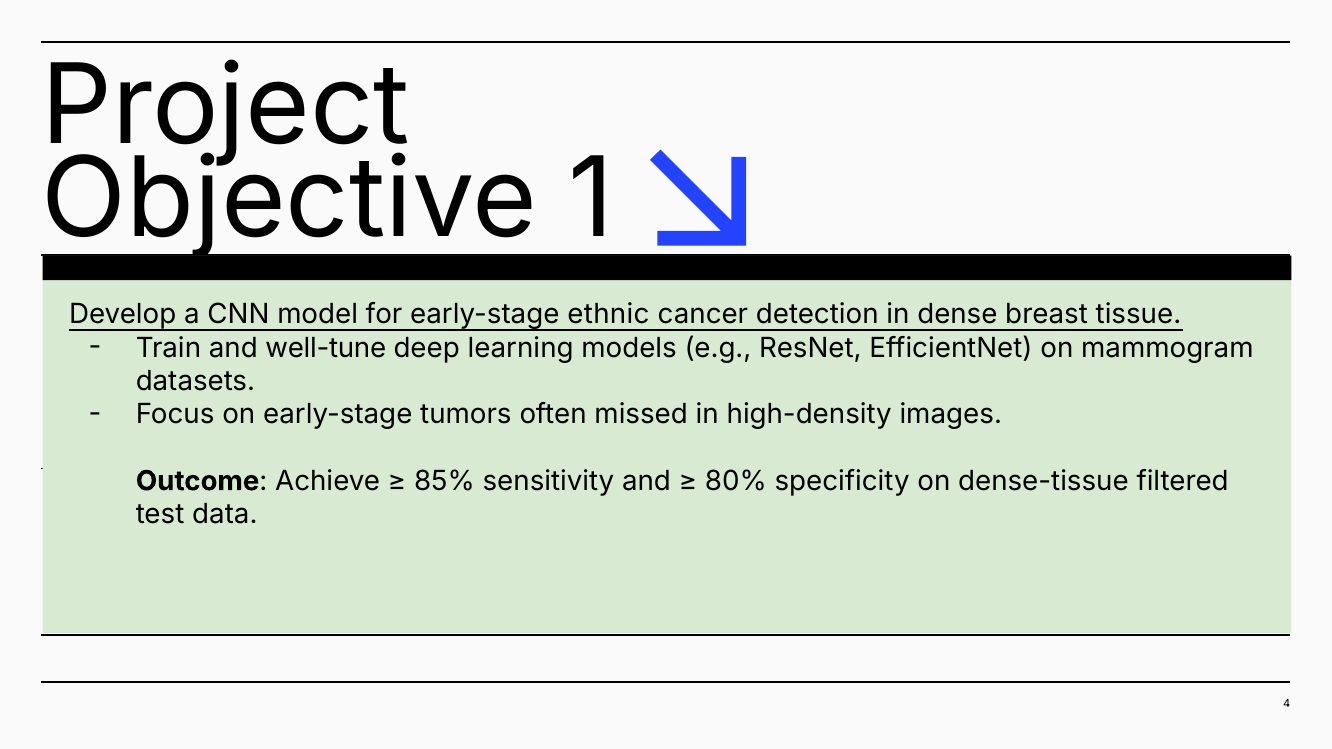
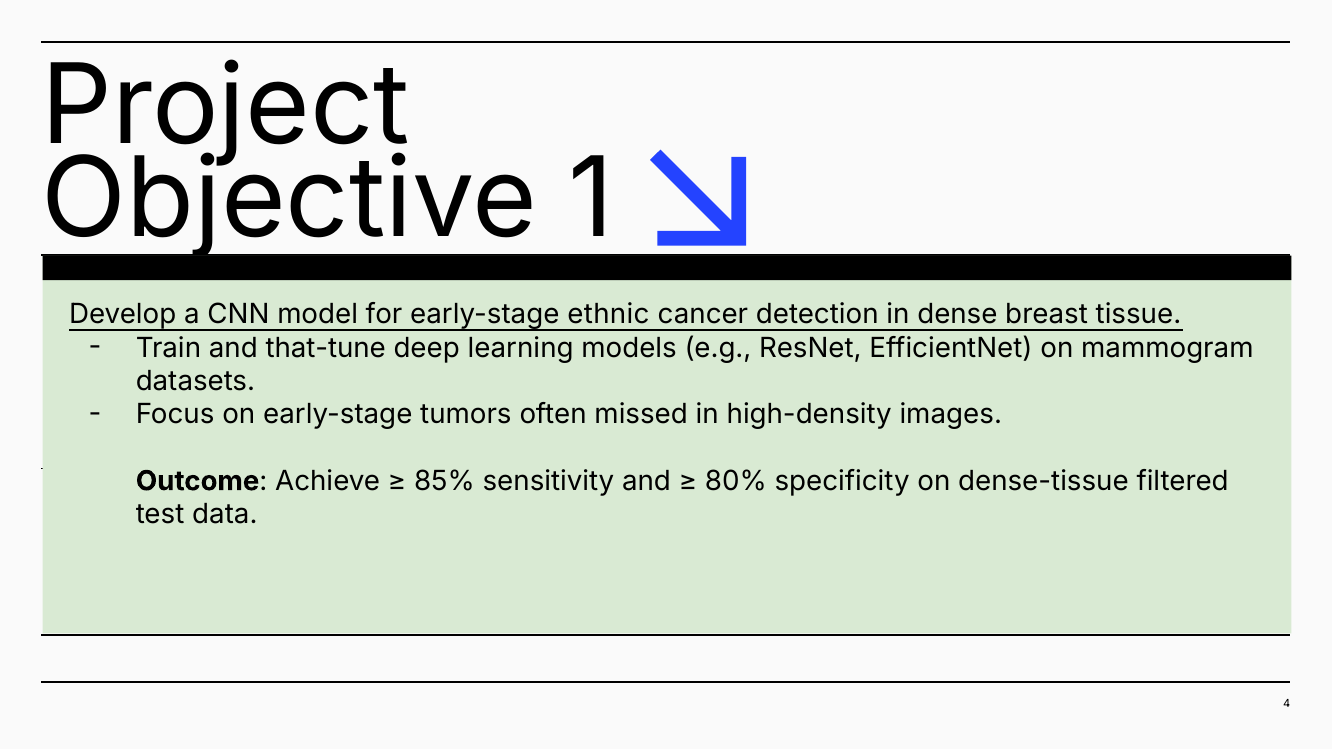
well-tune: well-tune -> that-tune
